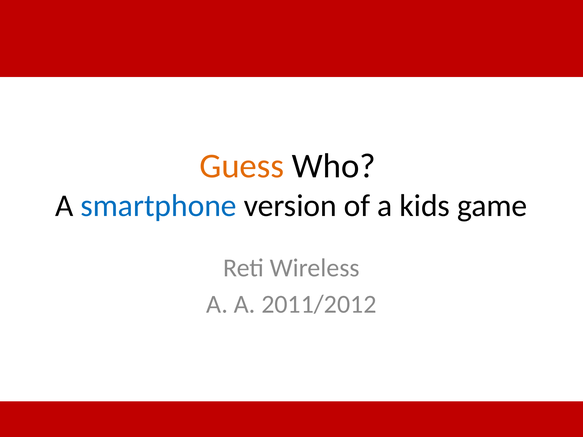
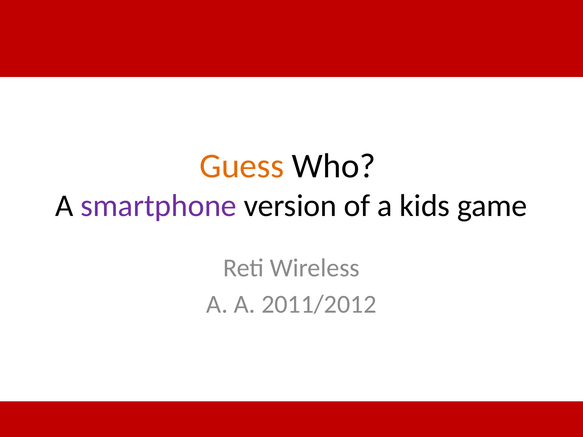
smartphone colour: blue -> purple
